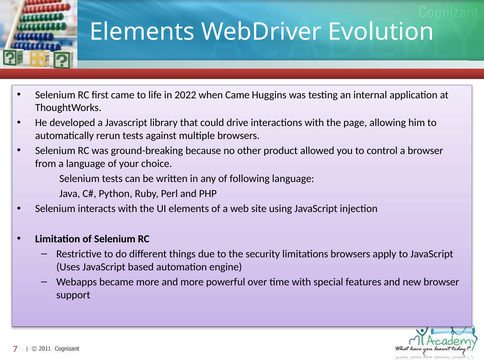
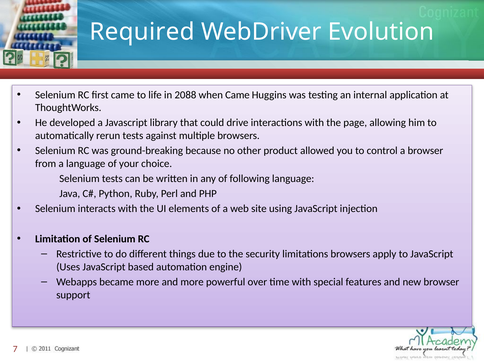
Elements at (142, 32): Elements -> Required
2022: 2022 -> 2088
